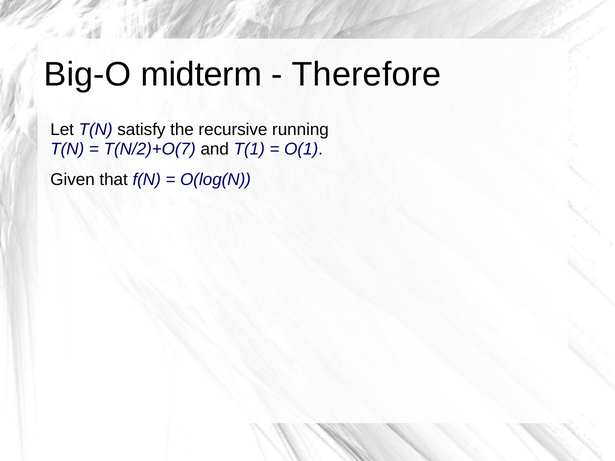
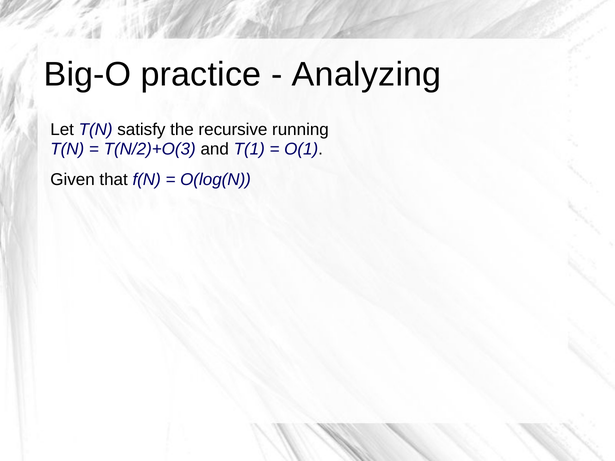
midterm: midterm -> practice
Therefore: Therefore -> Analyzing
T(N/2)+O(7: T(N/2)+O(7 -> T(N/2)+O(3
